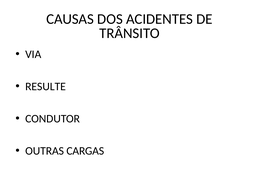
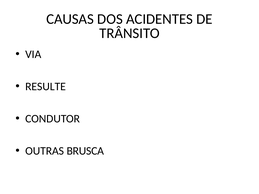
CARGAS: CARGAS -> BRUSCA
